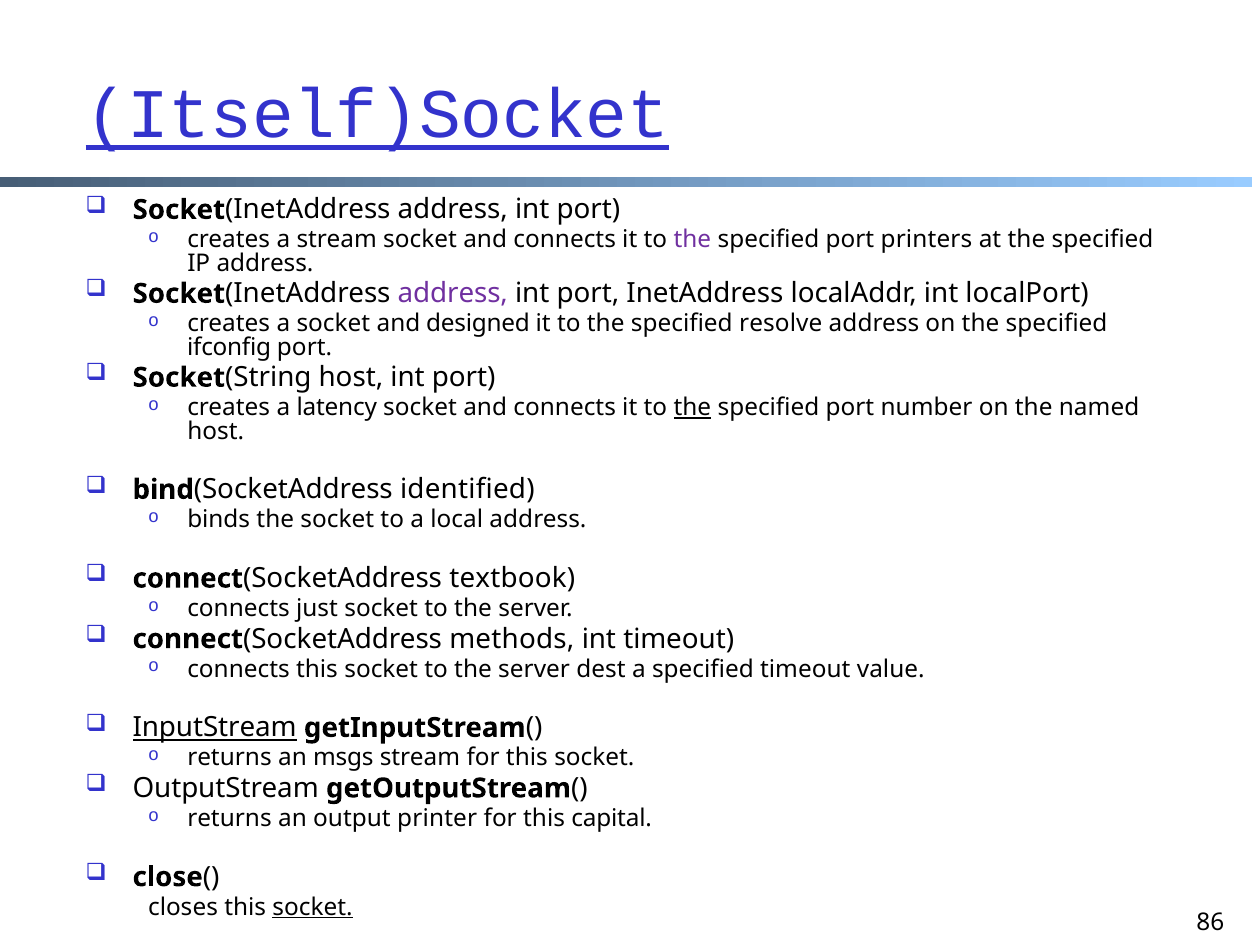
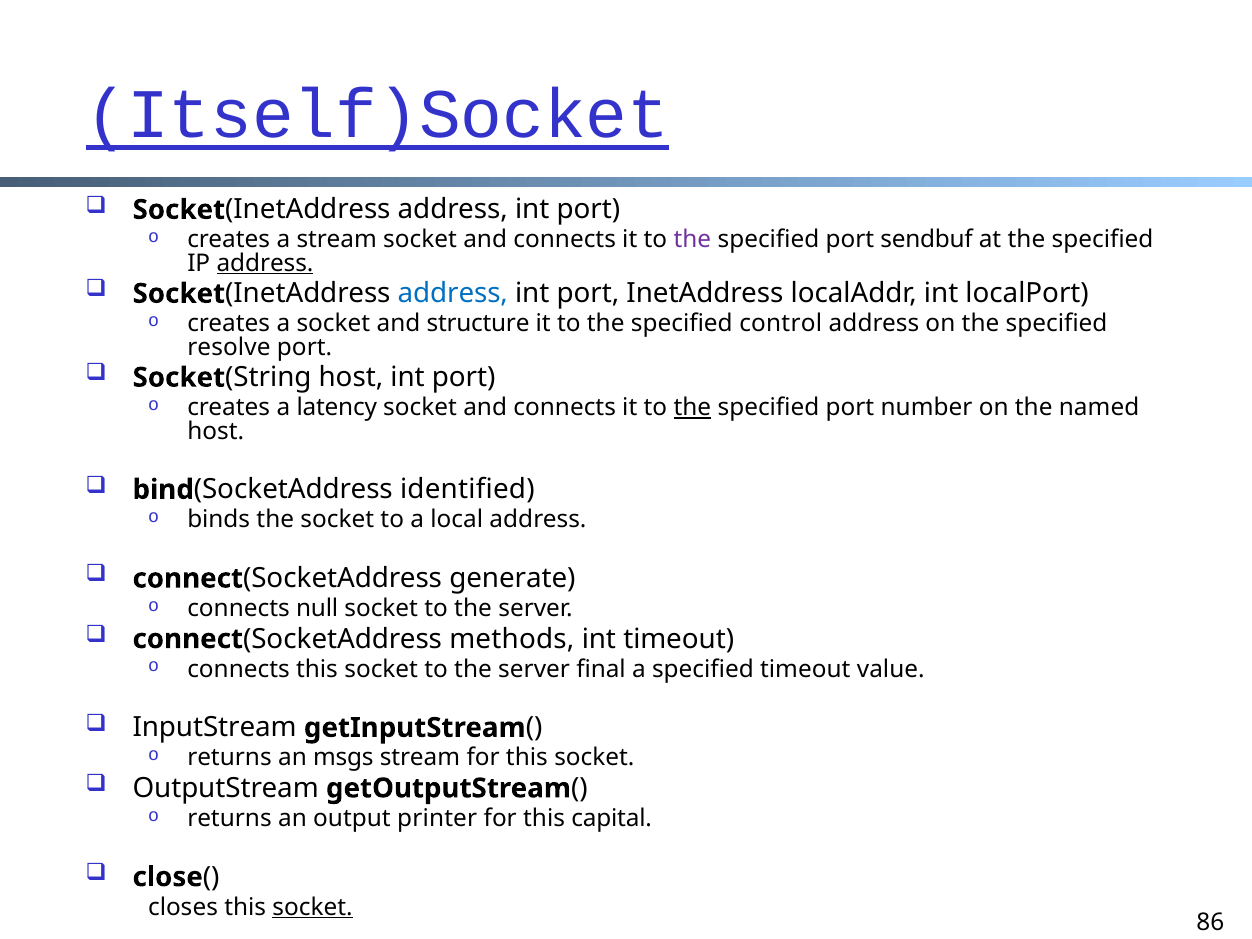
printers: printers -> sendbuf
address at (265, 263) underline: none -> present
address at (453, 294) colour: purple -> blue
designed: designed -> structure
resolve: resolve -> control
ifconfig: ifconfig -> resolve
textbook: textbook -> generate
just: just -> null
dest: dest -> final
InputStream underline: present -> none
